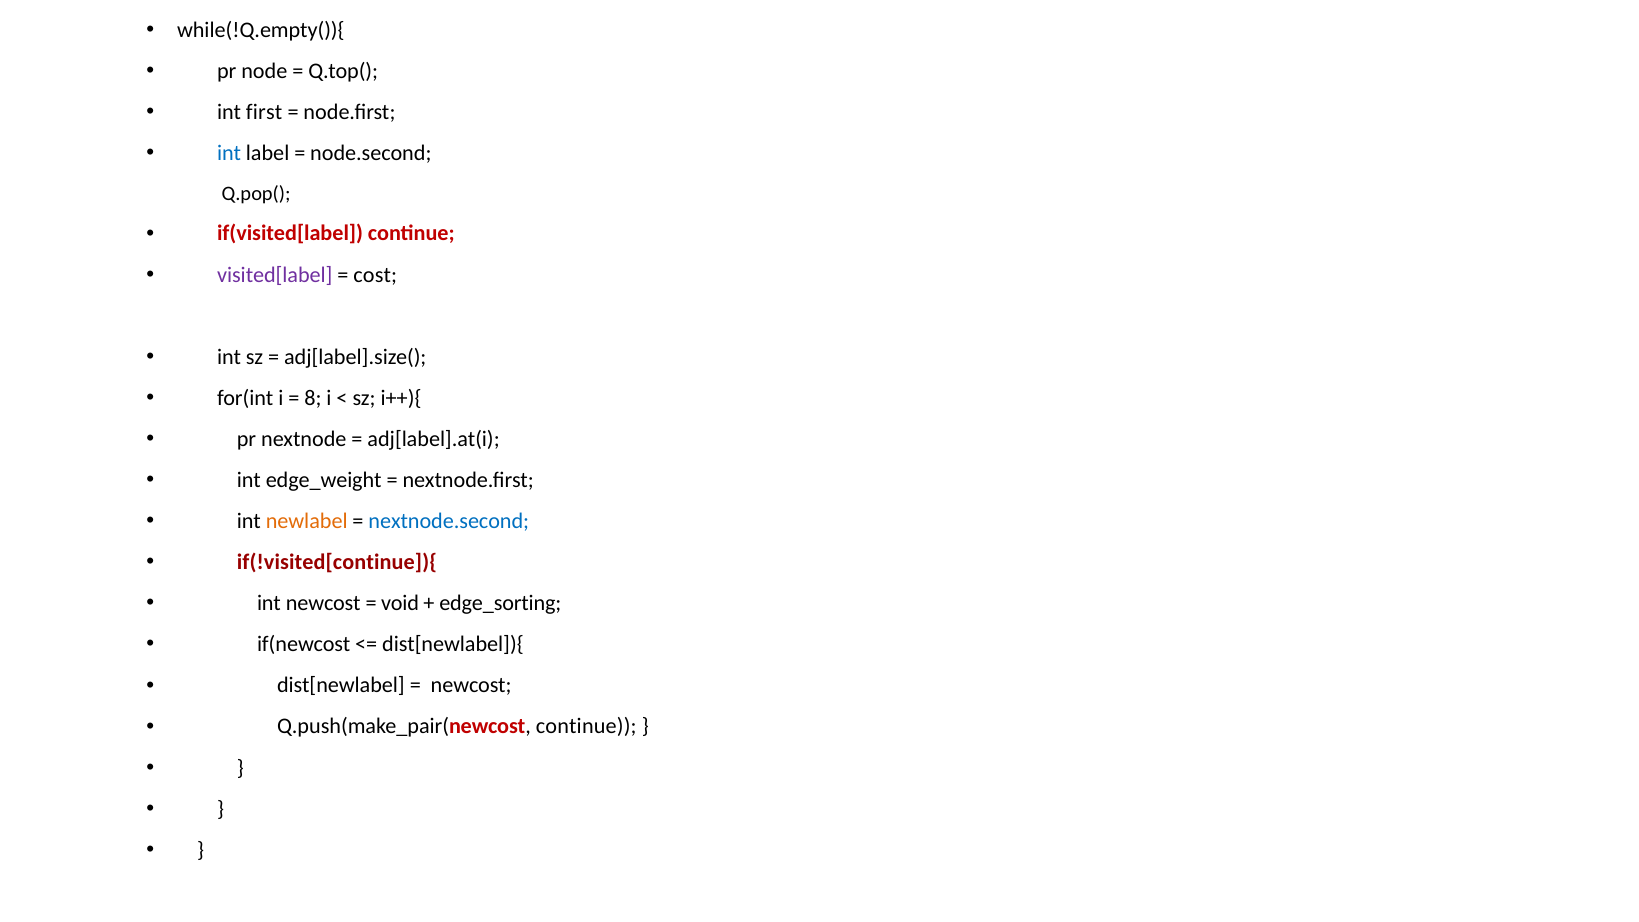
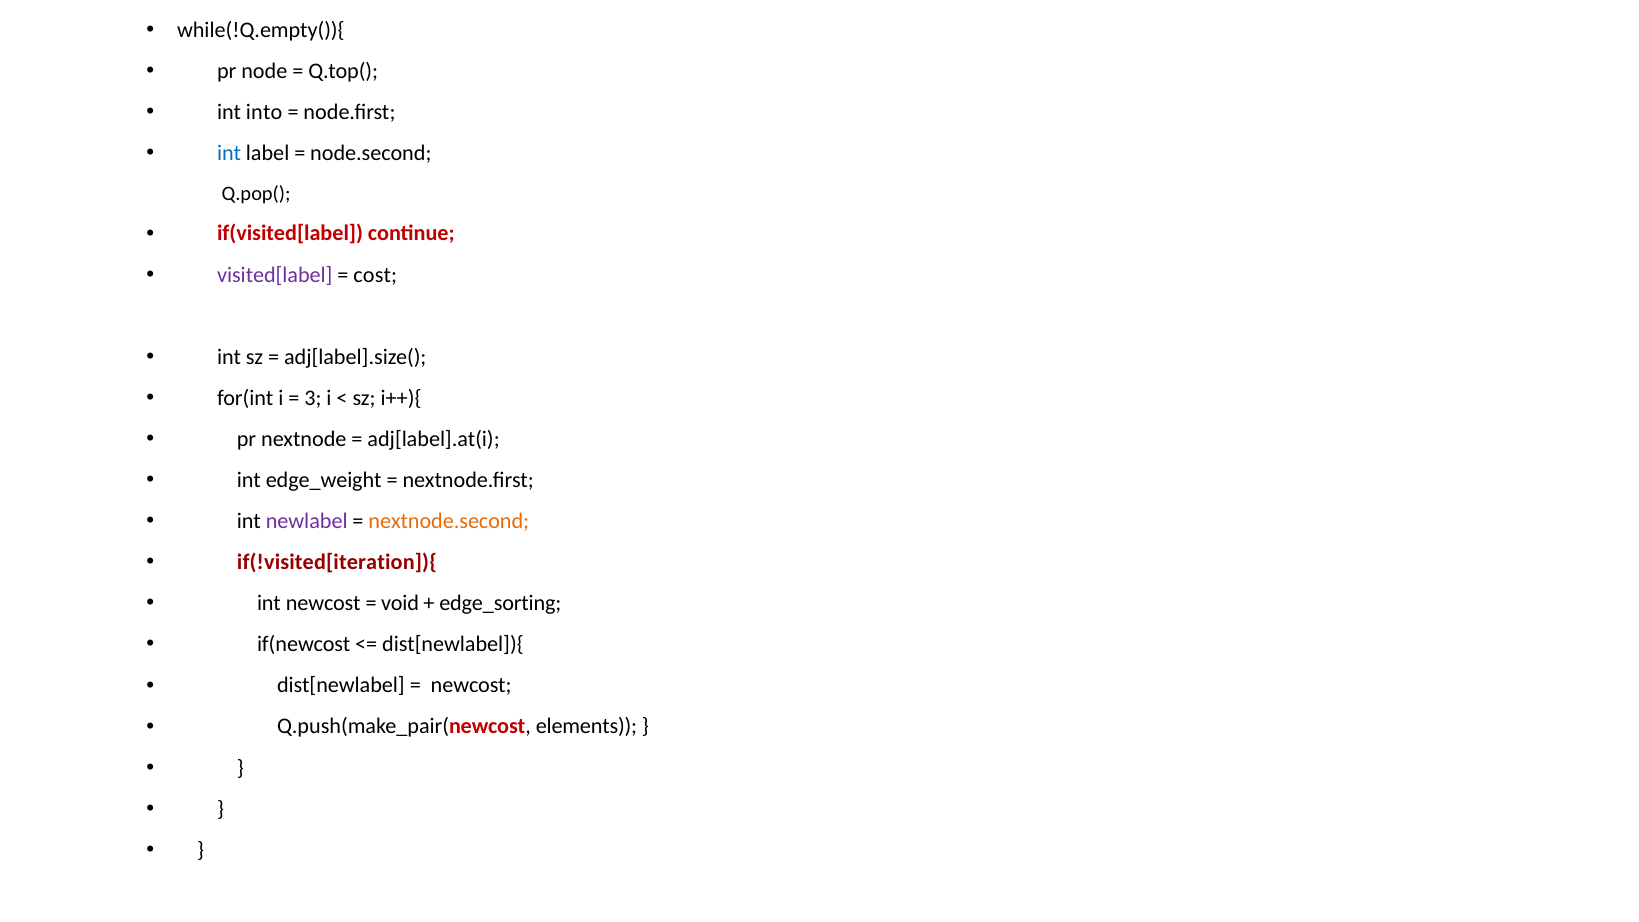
first: first -> into
8: 8 -> 3
newlabel colour: orange -> purple
nextnode.second colour: blue -> orange
if(!visited[continue]){: if(!visited[continue]){ -> if(!visited[iteration]){
Q.push(make_pair(newcost continue: continue -> elements
